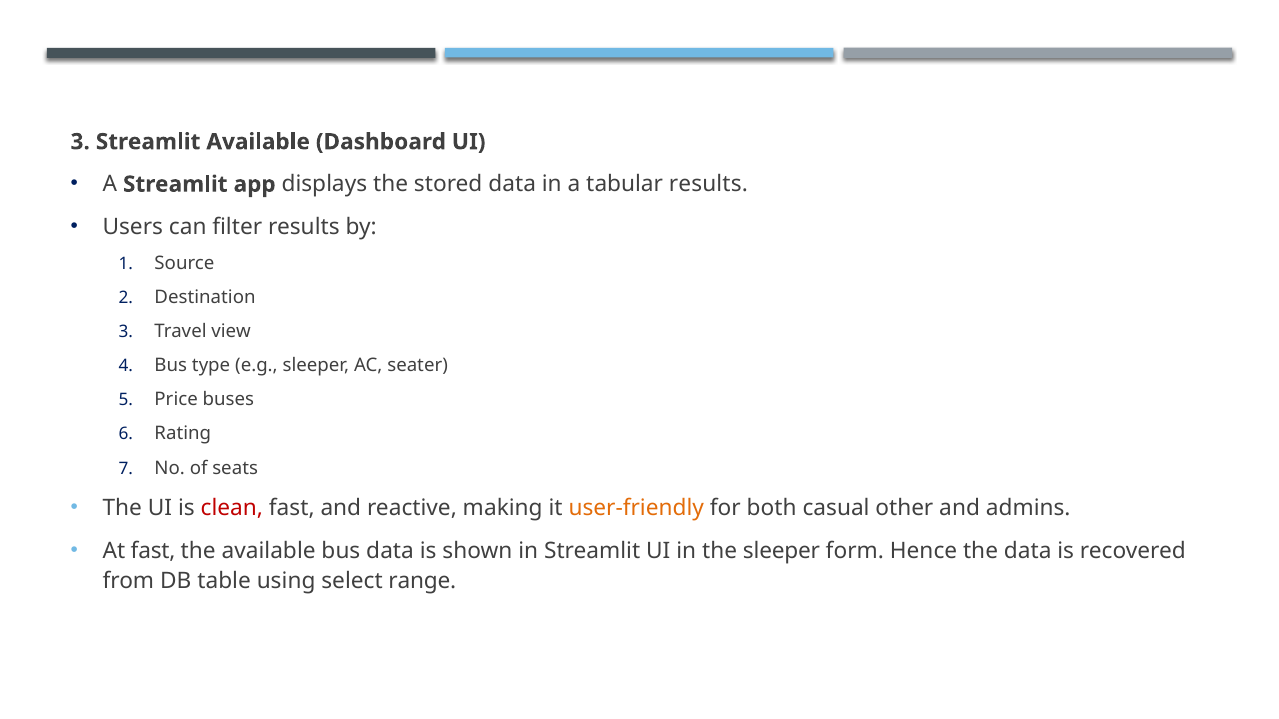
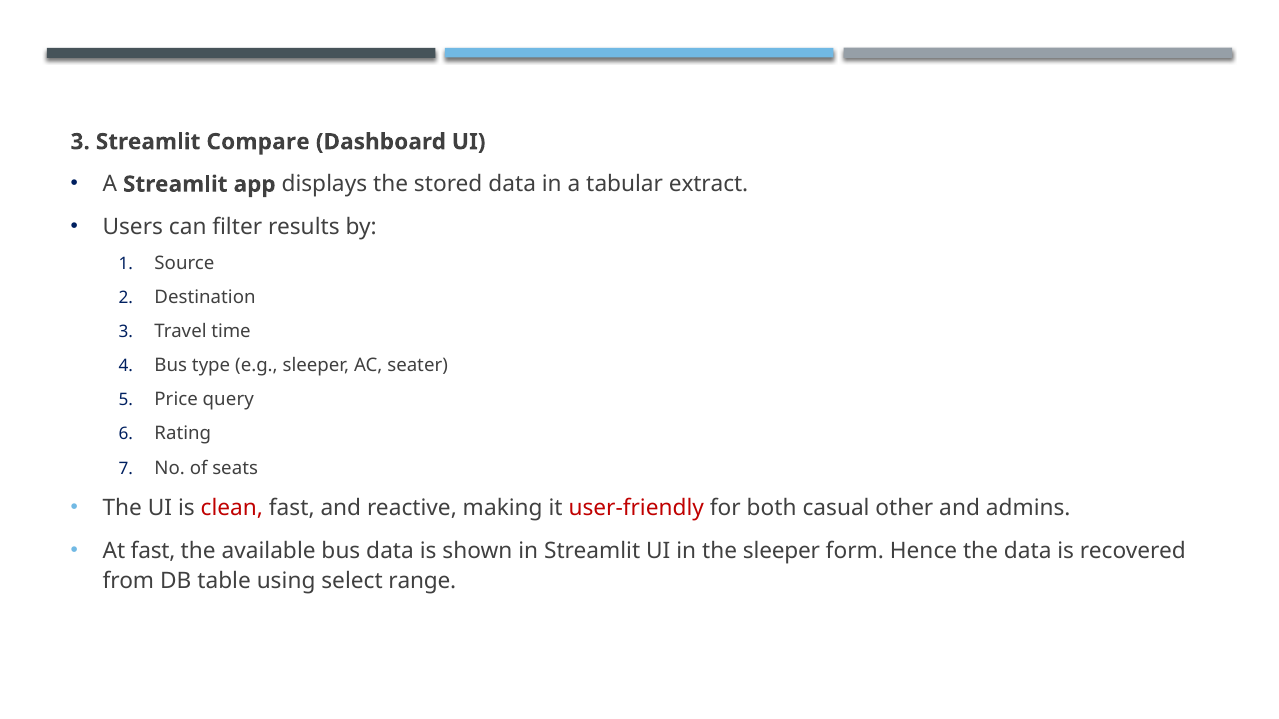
Streamlit Available: Available -> Compare
tabular results: results -> extract
view: view -> time
buses: buses -> query
user-friendly colour: orange -> red
